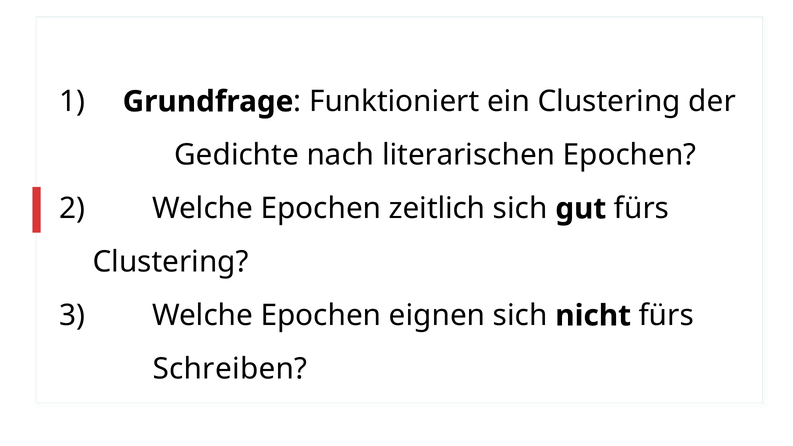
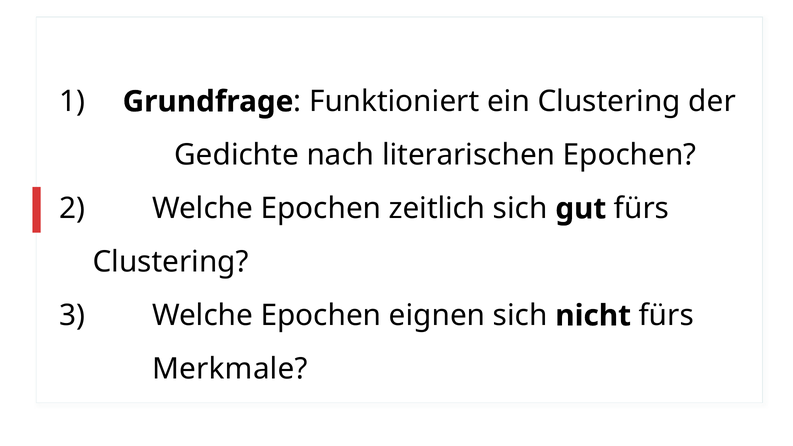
Schreiben: Schreiben -> Merkmale
